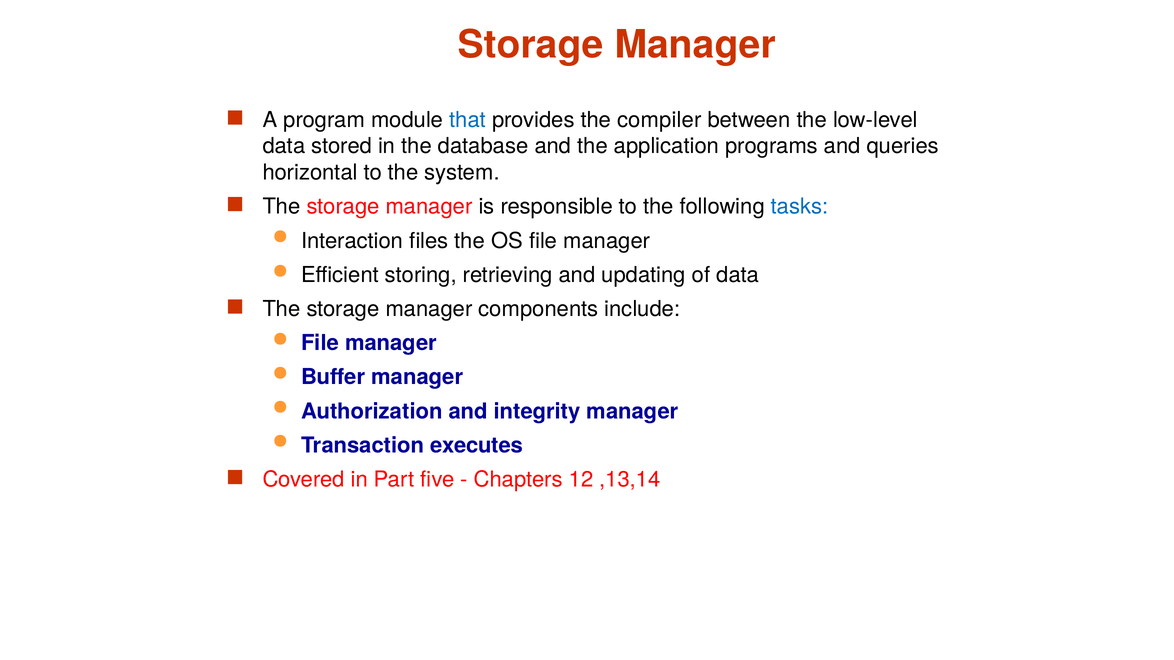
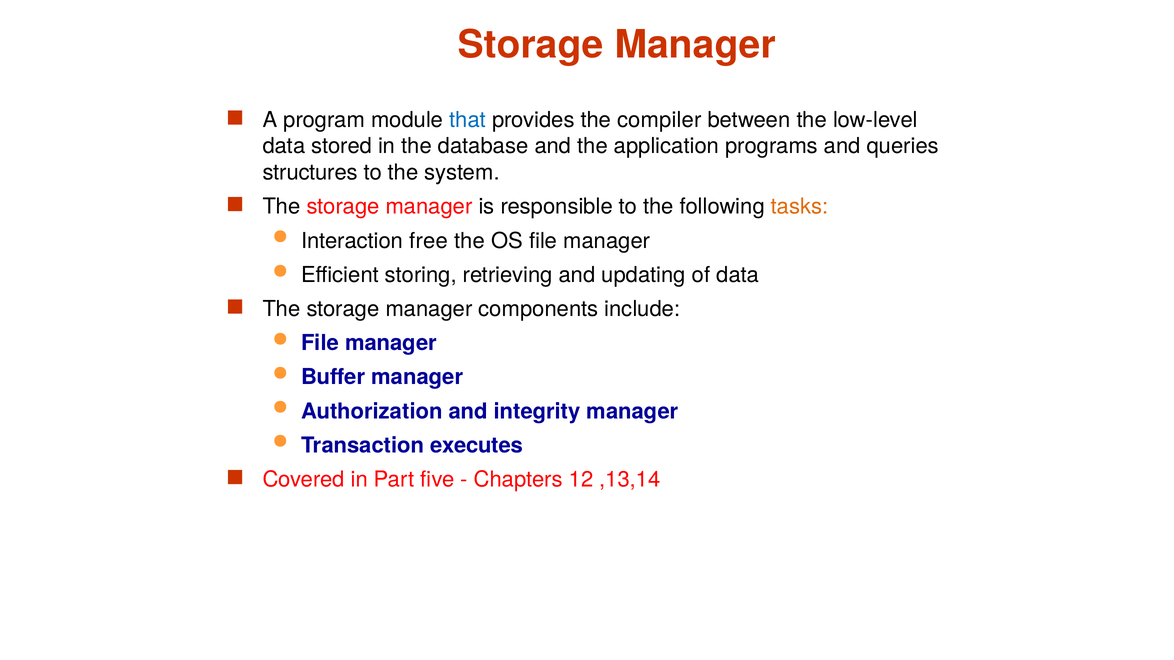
horizontal: horizontal -> structures
tasks colour: blue -> orange
files: files -> free
